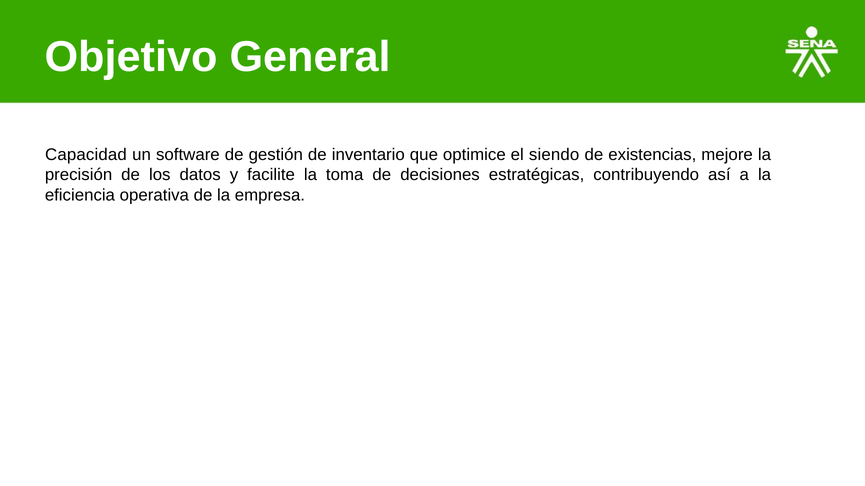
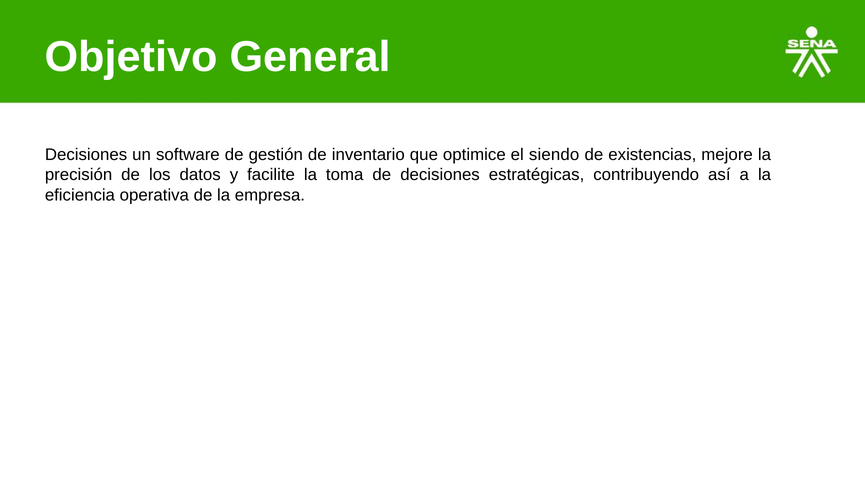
Capacidad at (86, 155): Capacidad -> Decisiones
